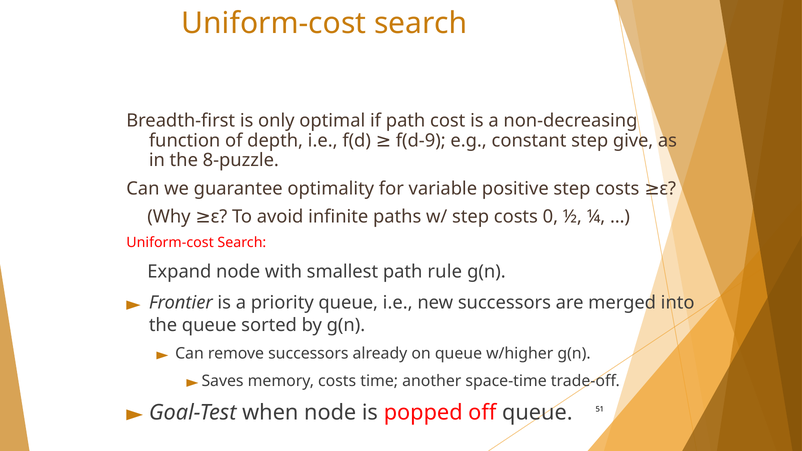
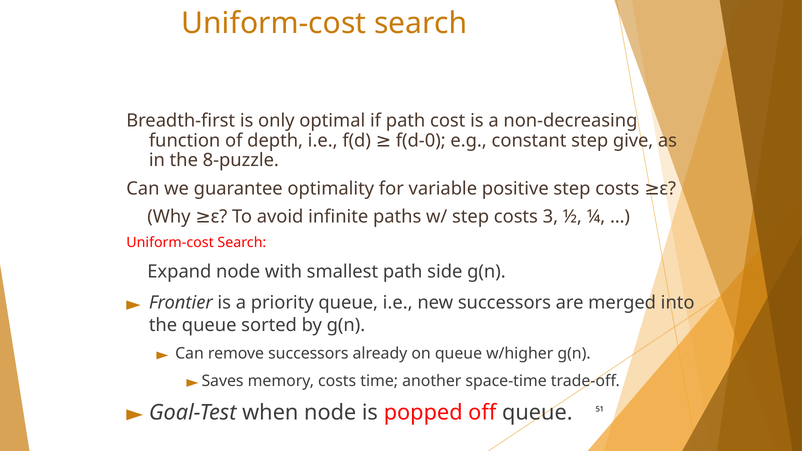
f(d-9: f(d-9 -> f(d-0
0: 0 -> 3
rule: rule -> side
